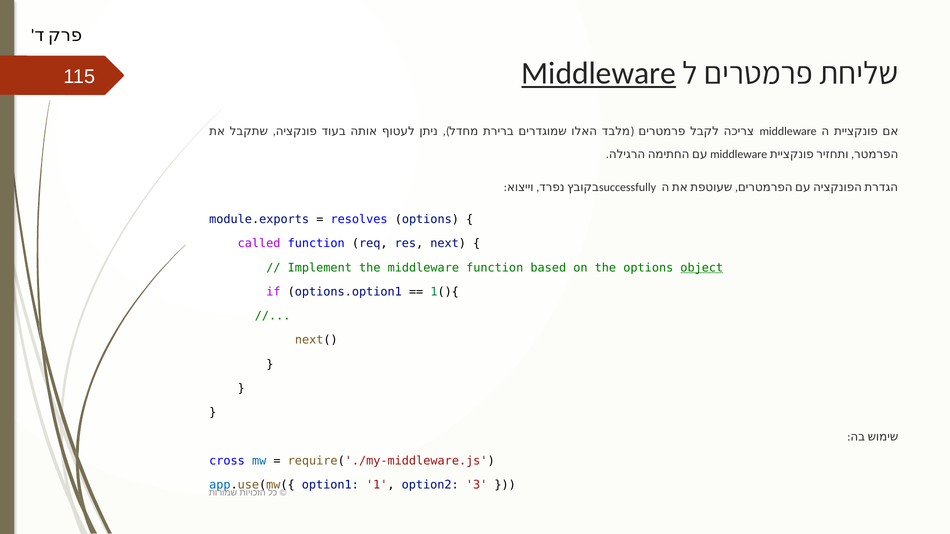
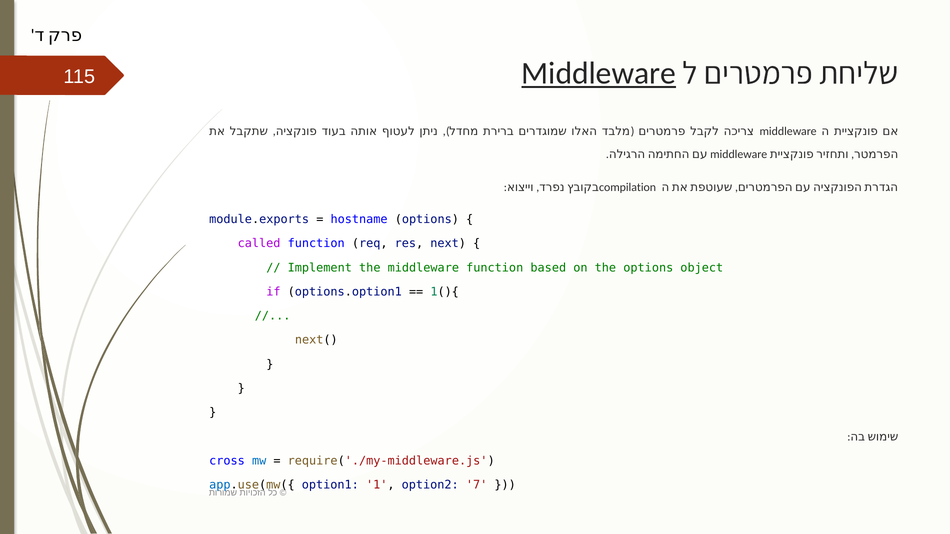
successfully: successfully -> compilation
resolves: resolves -> hostname
object underline: present -> none
3: 3 -> 7
